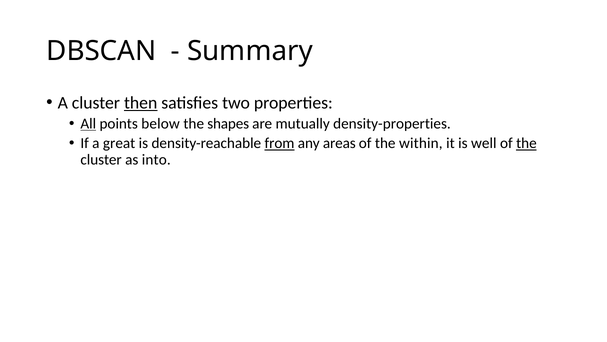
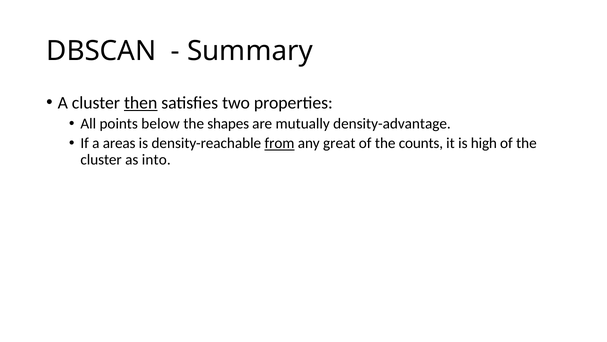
All underline: present -> none
density-properties: density-properties -> density-advantage
great: great -> areas
areas: areas -> great
within: within -> counts
well: well -> high
the at (526, 143) underline: present -> none
